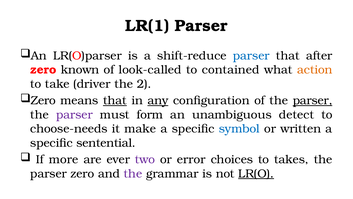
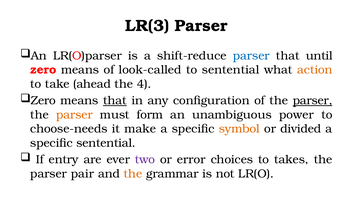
LR(1: LR(1 -> LR(3
after: after -> until
known at (80, 70): known -> means
to contained: contained -> sentential
driver: driver -> ahead
2: 2 -> 4
any underline: present -> none
parser at (74, 114) colour: purple -> orange
detect: detect -> power
symbol colour: blue -> orange
written: written -> divided
more: more -> entry
parser zero: zero -> pair
the at (133, 173) colour: purple -> orange
LR(O underline: present -> none
